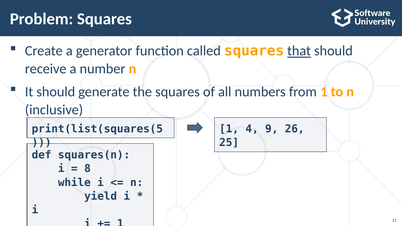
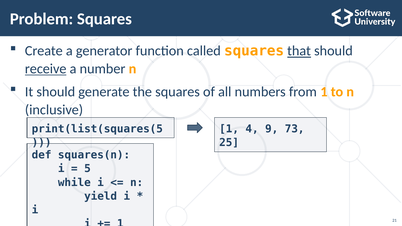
receive underline: none -> present
26: 26 -> 73
8: 8 -> 5
